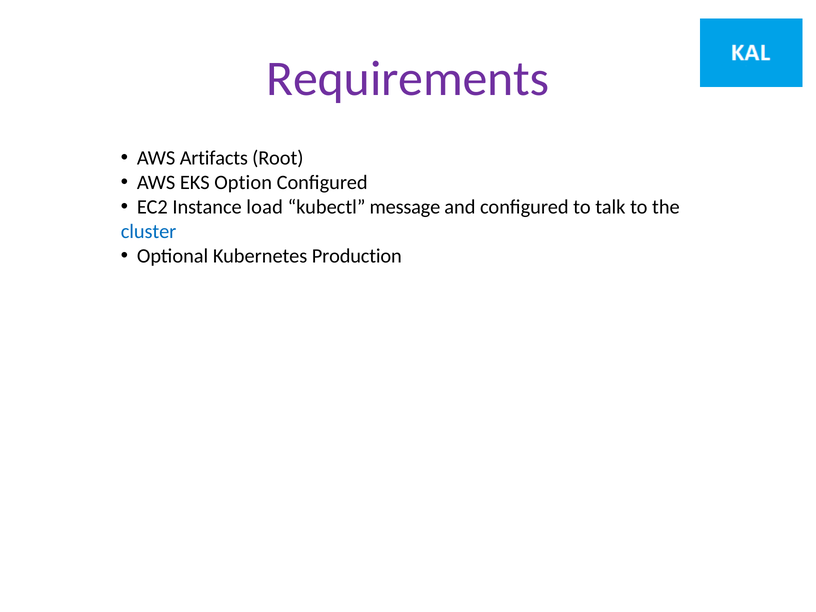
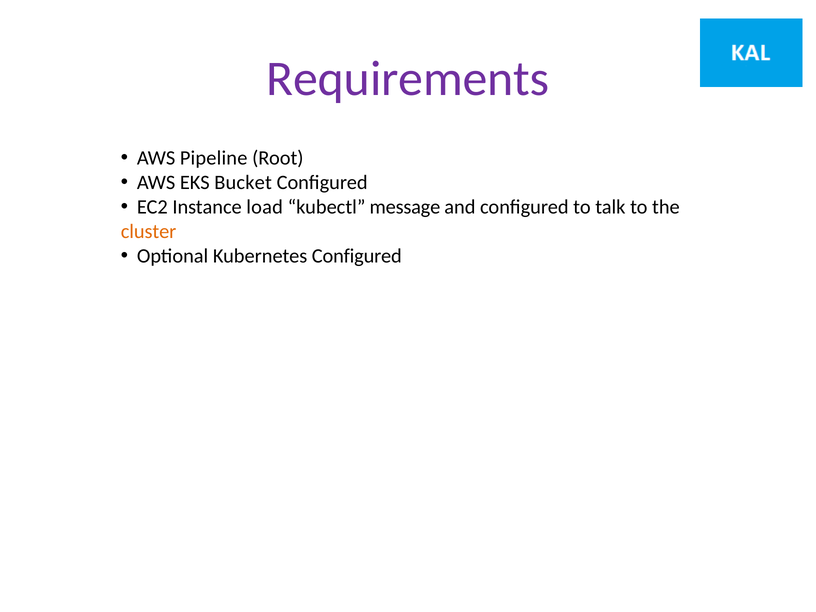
Artifacts: Artifacts -> Pipeline
Option: Option -> Bucket
cluster colour: blue -> orange
Kubernetes Production: Production -> Configured
